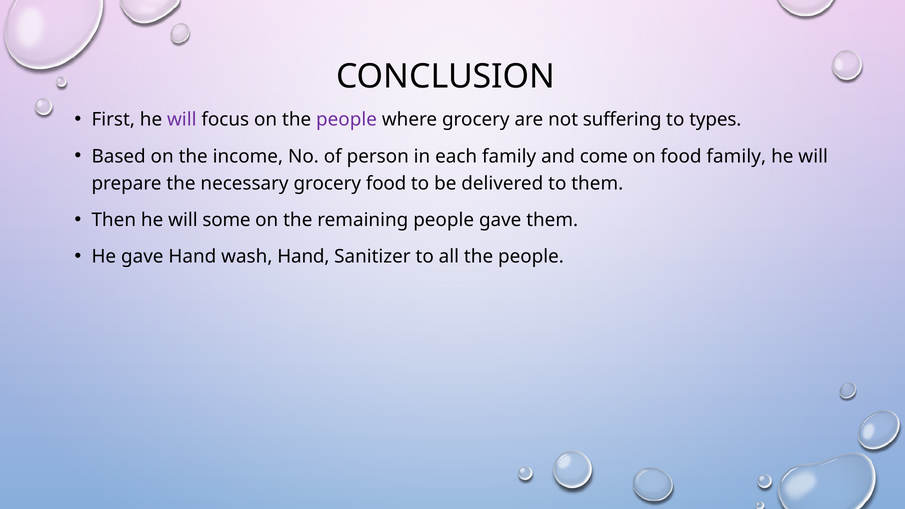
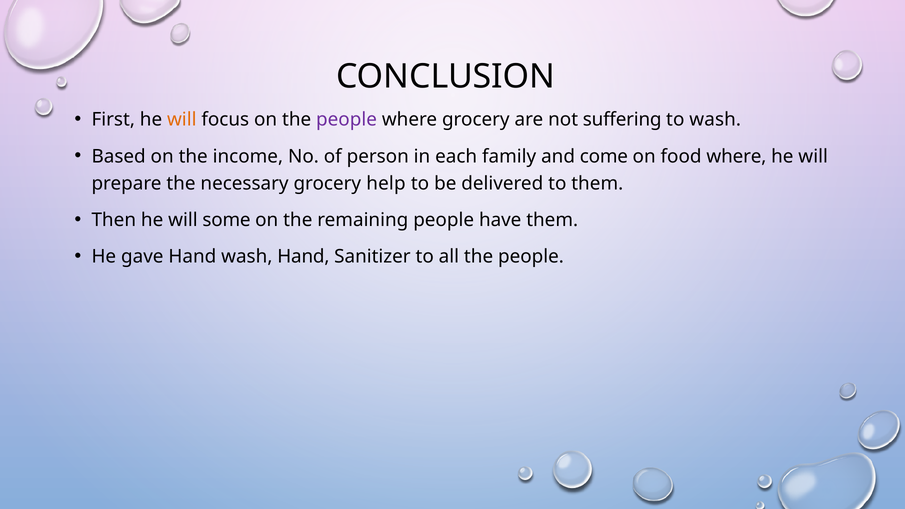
will at (182, 120) colour: purple -> orange
to types: types -> wash
food family: family -> where
grocery food: food -> help
people gave: gave -> have
